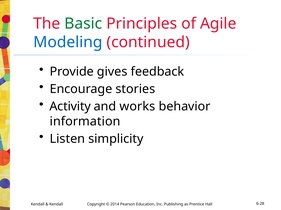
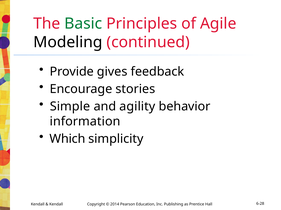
Modeling colour: blue -> black
Activity: Activity -> Simple
works: works -> agility
Listen: Listen -> Which
